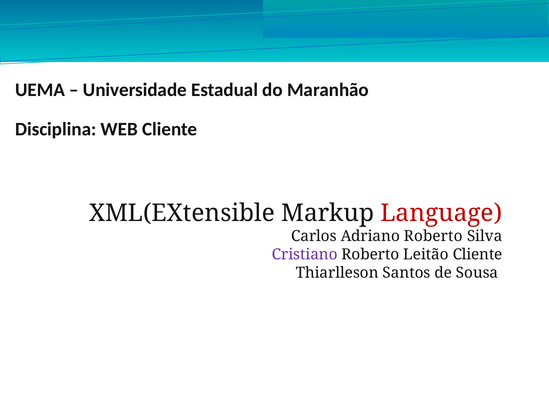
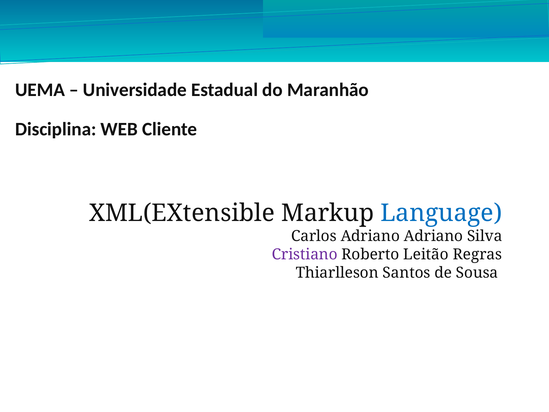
Language colour: red -> blue
Adriano Roberto: Roberto -> Adriano
Leitão Cliente: Cliente -> Regras
